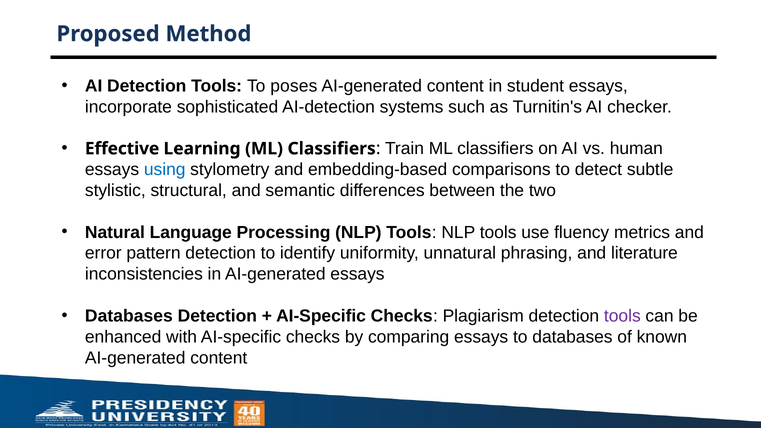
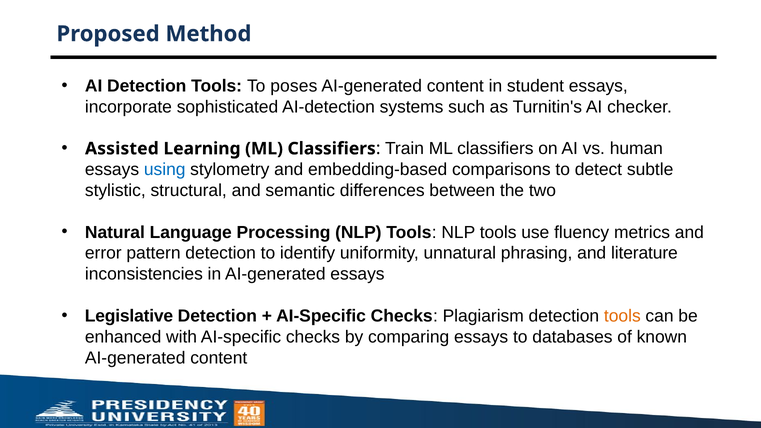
Effective: Effective -> Assisted
Databases at (129, 316): Databases -> Legislative
tools at (622, 316) colour: purple -> orange
